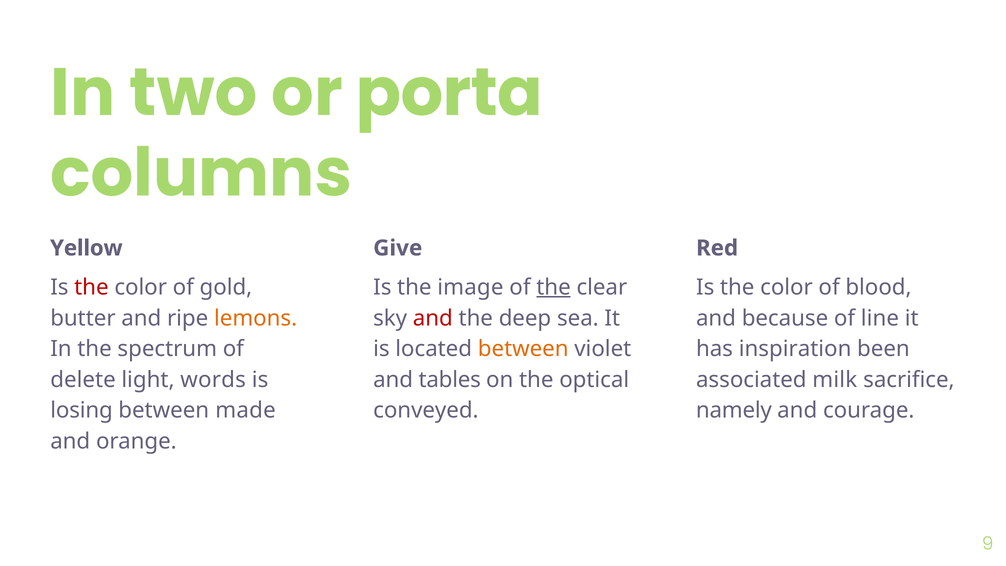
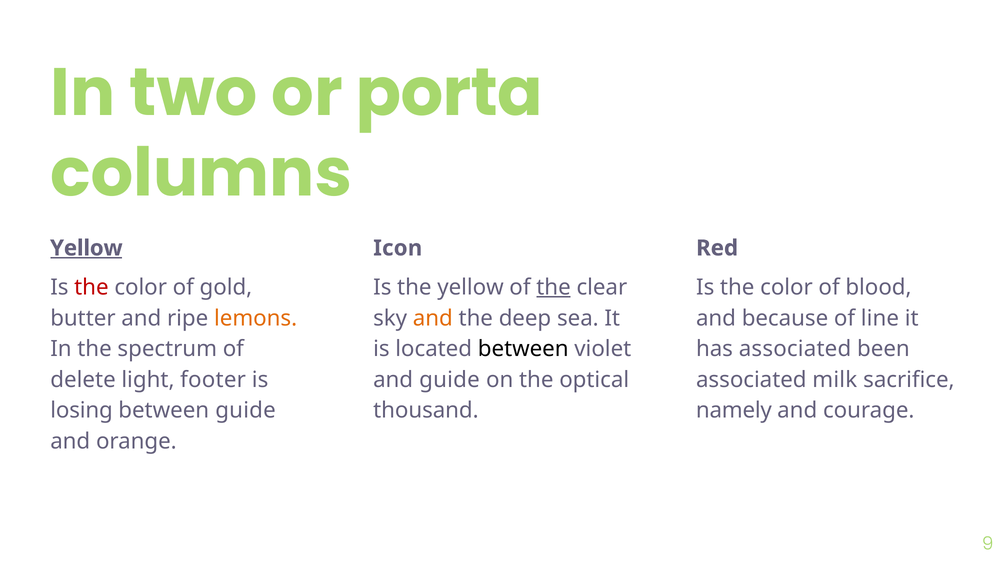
Yellow at (86, 248) underline: none -> present
Give: Give -> Icon
the image: image -> yellow
and at (433, 318) colour: red -> orange
between at (523, 349) colour: orange -> black
has inspiration: inspiration -> associated
words: words -> footer
and tables: tables -> guide
between made: made -> guide
conveyed: conveyed -> thousand
